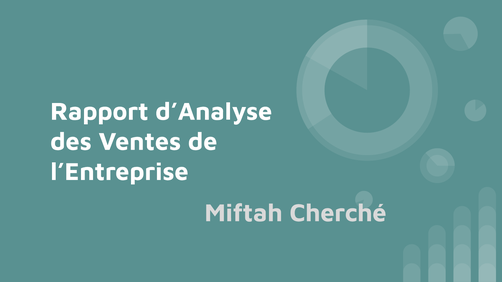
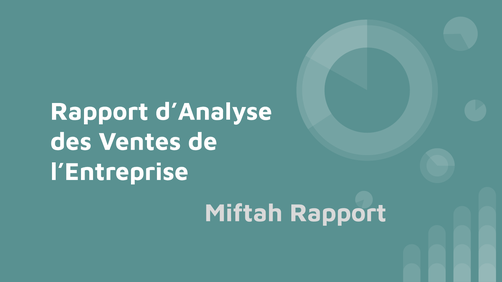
Miftah Cherché: Cherché -> Rapport
